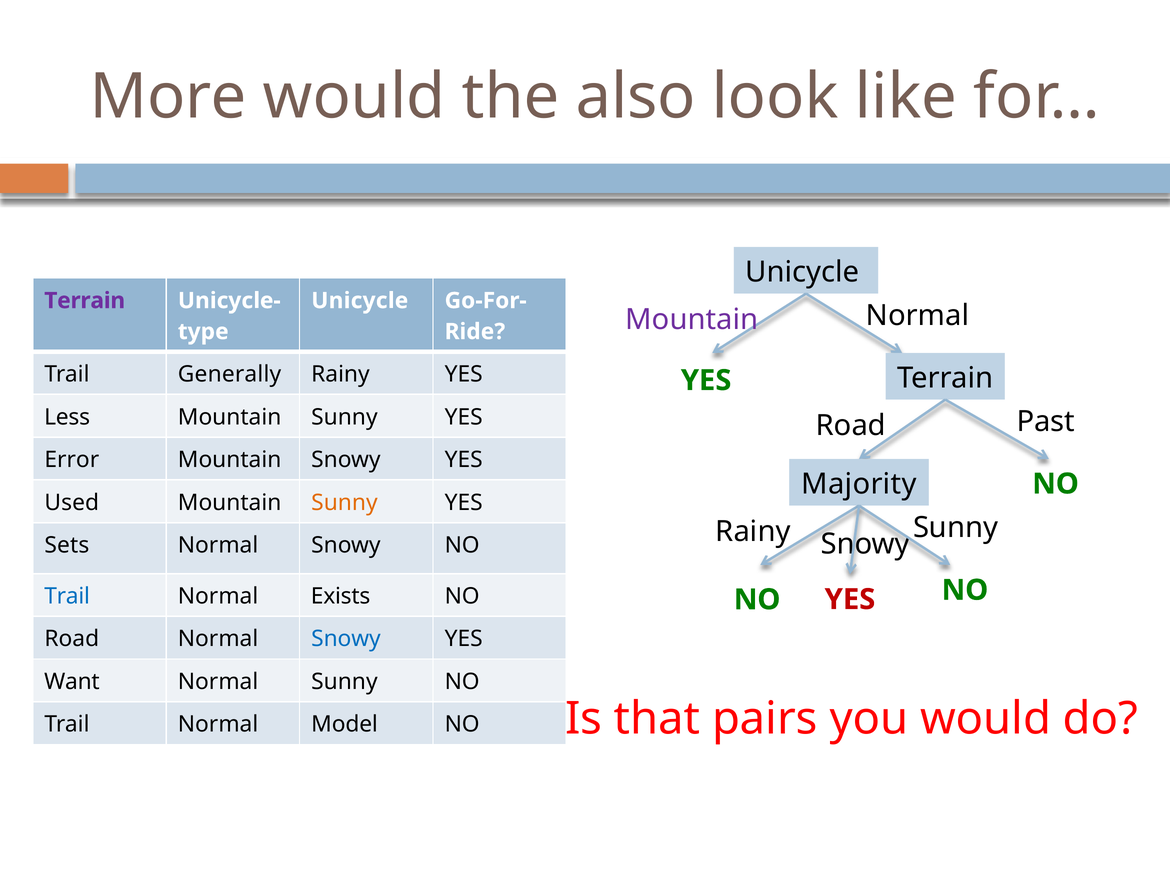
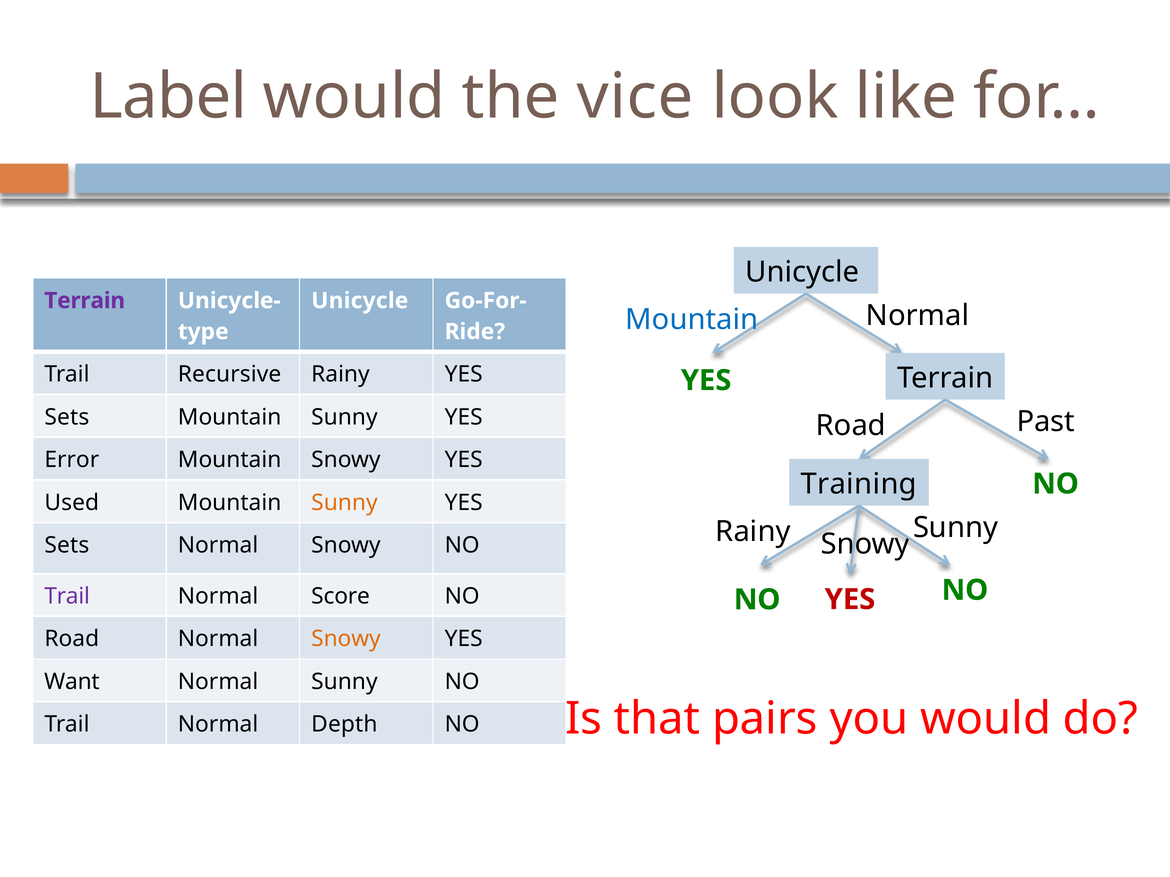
More: More -> Label
also: also -> vice
Mountain at (692, 320) colour: purple -> blue
Generally: Generally -> Recursive
Less at (67, 417): Less -> Sets
Majority: Majority -> Training
Trail at (67, 597) colour: blue -> purple
Exists: Exists -> Score
Snowy at (346, 639) colour: blue -> orange
Model: Model -> Depth
